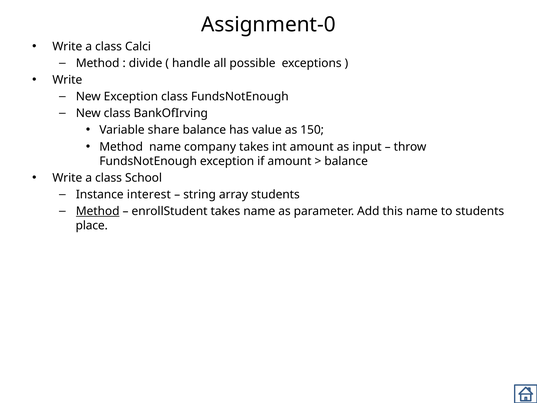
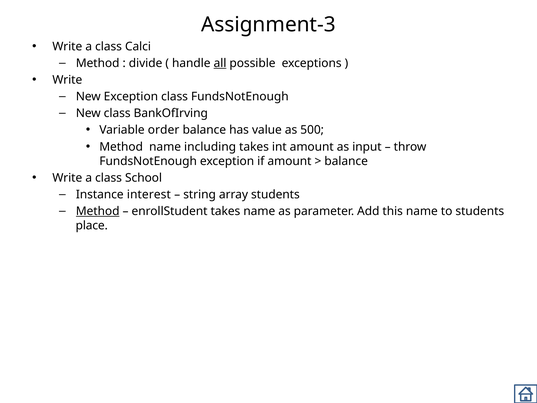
Assignment-0: Assignment-0 -> Assignment-3
all underline: none -> present
share: share -> order
150: 150 -> 500
company: company -> including
